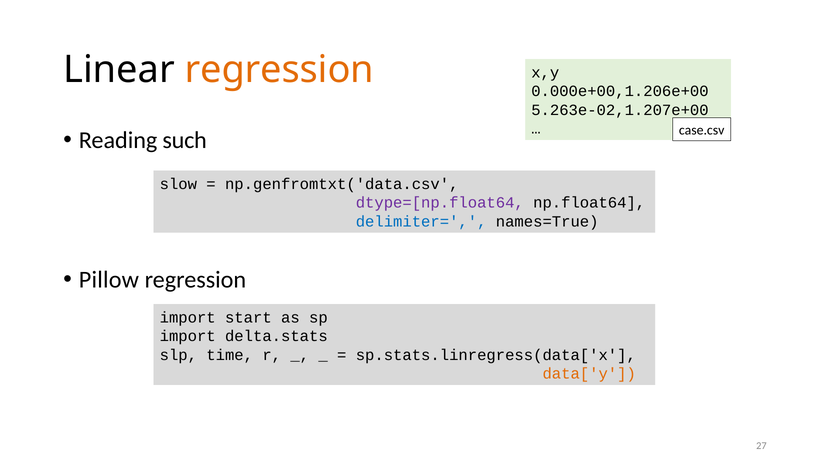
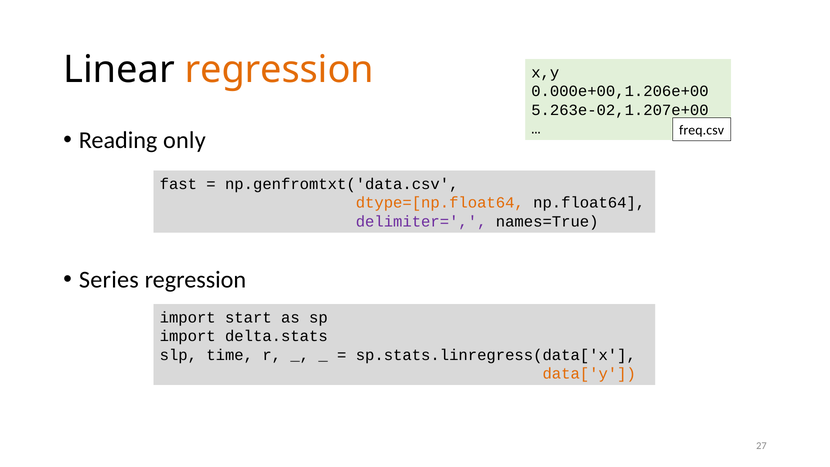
case.csv: case.csv -> freq.csv
such: such -> only
slow: slow -> fast
dtype=[np.float64 colour: purple -> orange
delimiter= colour: blue -> purple
Pillow: Pillow -> Series
